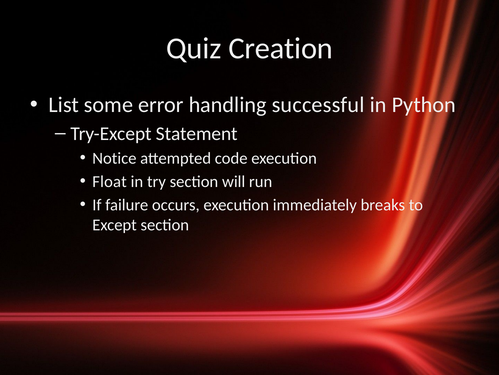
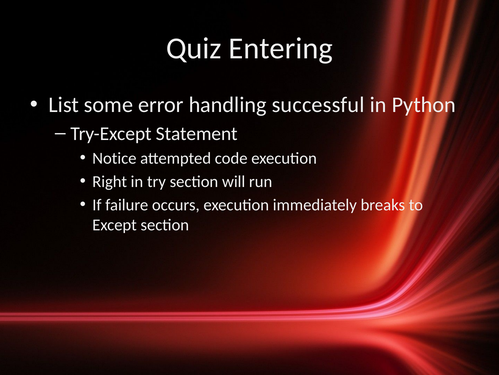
Creation: Creation -> Entering
Float: Float -> Right
